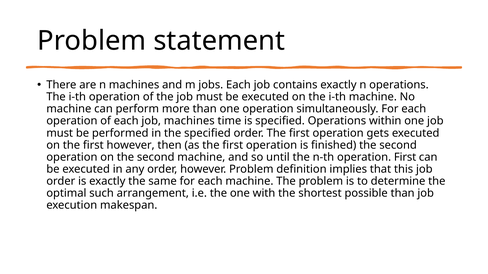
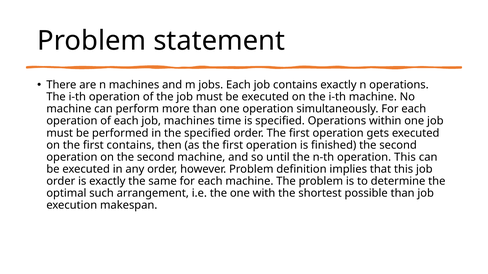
first however: however -> contains
operation First: First -> This
